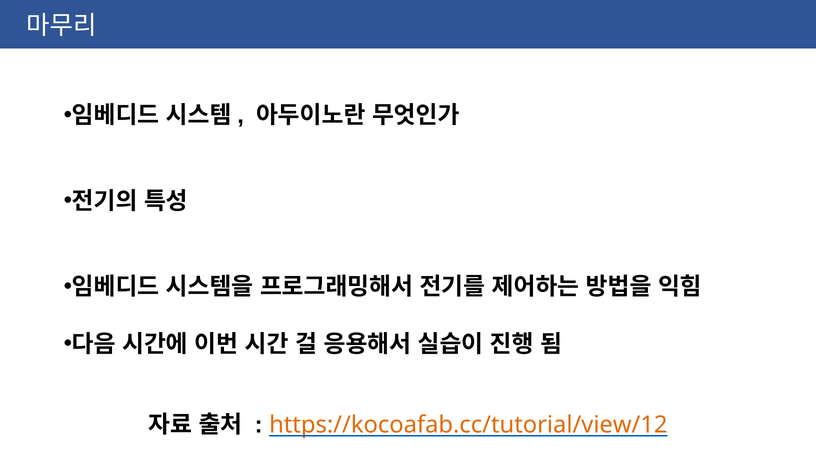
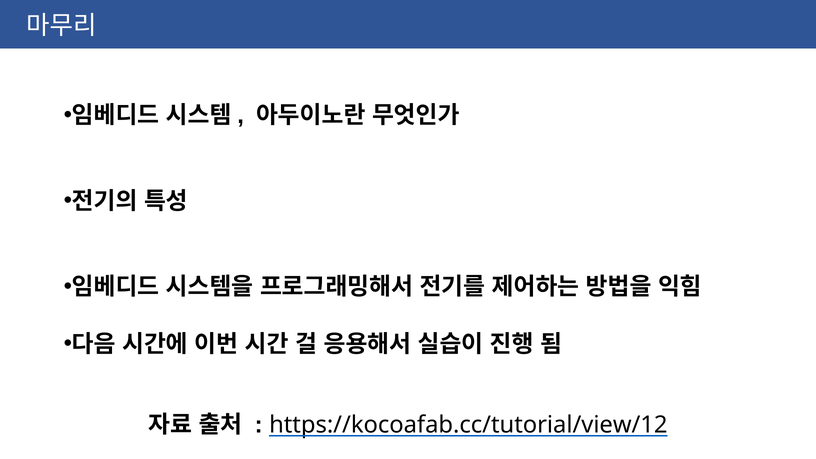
https://kocoafab.cc/tutorial/view/12 colour: orange -> black
